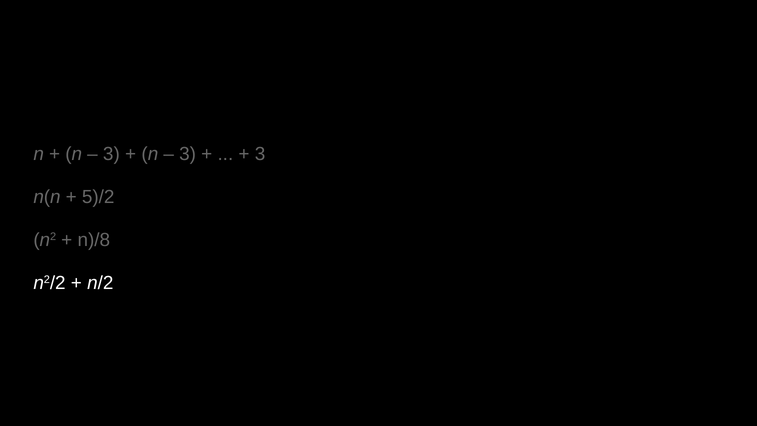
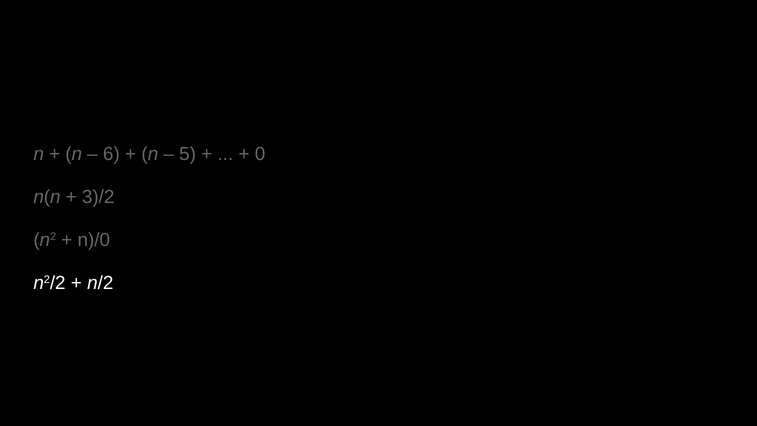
3 at (111, 154): 3 -> 6
3 at (188, 154): 3 -> 5
3 at (260, 154): 3 -> 0
5)/2: 5)/2 -> 3)/2
n)/8: n)/8 -> n)/0
